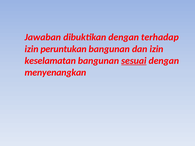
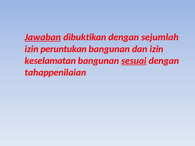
Jawaban underline: none -> present
terhadap: terhadap -> sejumlah
menyenangkan: menyenangkan -> tahappenilaian
